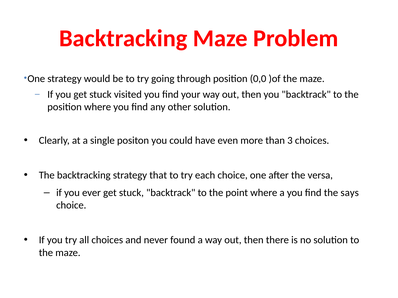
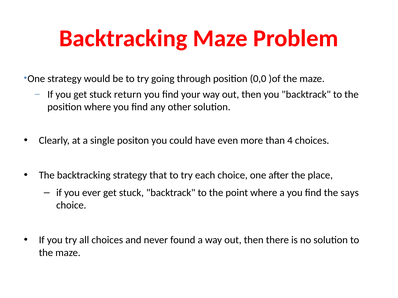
visited: visited -> return
3: 3 -> 4
versa: versa -> place
